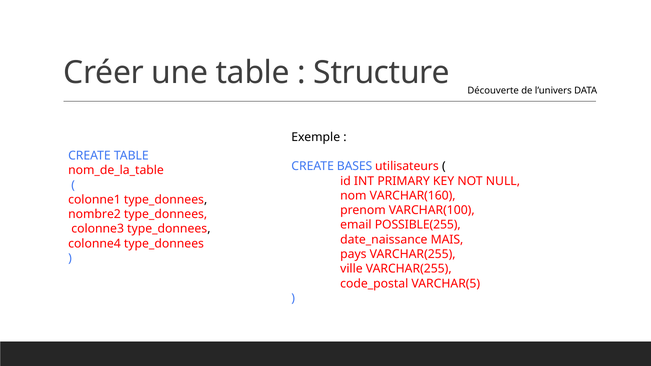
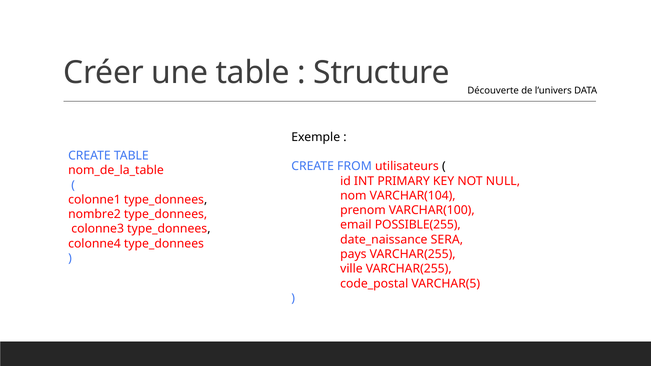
BASES: BASES -> FROM
VARCHAR(160: VARCHAR(160 -> VARCHAR(104
MAIS: MAIS -> SERA
